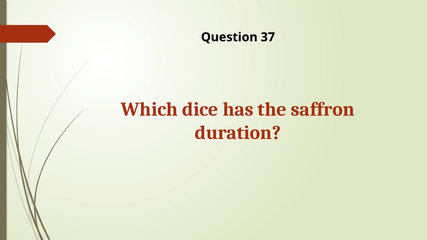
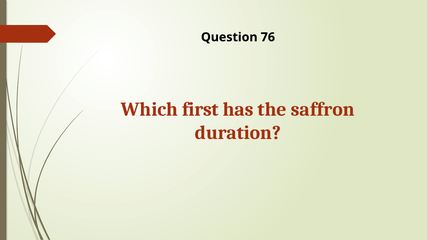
37: 37 -> 76
dice: dice -> first
